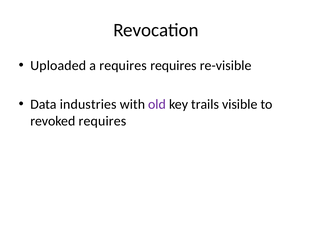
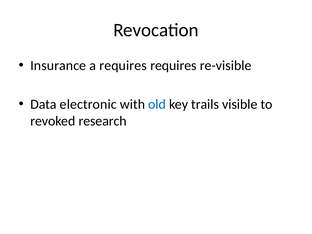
Uploaded: Uploaded -> Insurance
industries: industries -> electronic
old colour: purple -> blue
revoked requires: requires -> research
